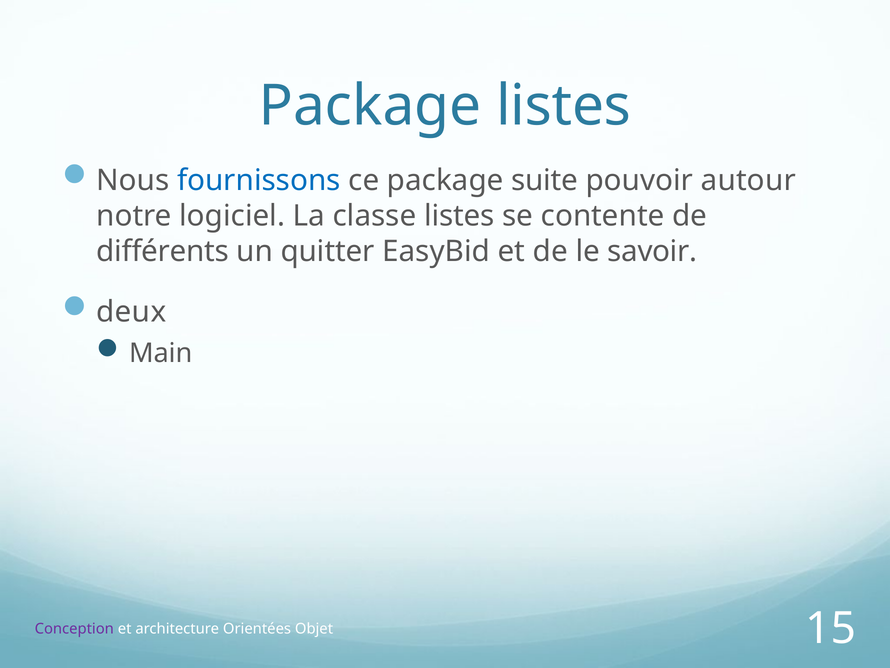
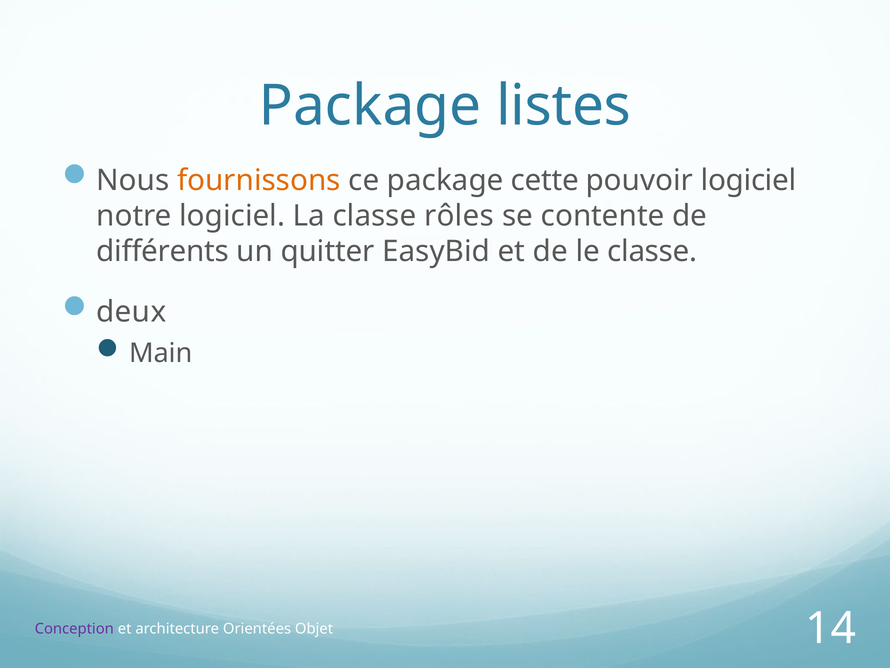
fournissons colour: blue -> orange
suite: suite -> cette
pouvoir autour: autour -> logiciel
classe listes: listes -> rôles
le savoir: savoir -> classe
15: 15 -> 14
